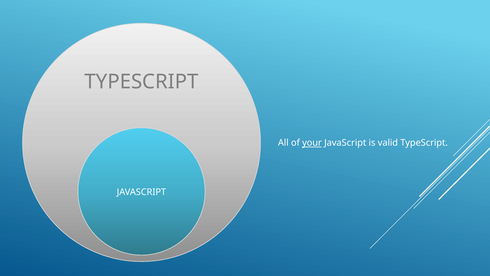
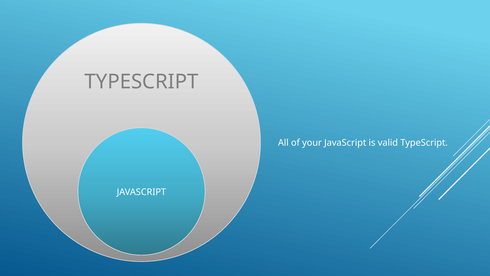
your underline: present -> none
